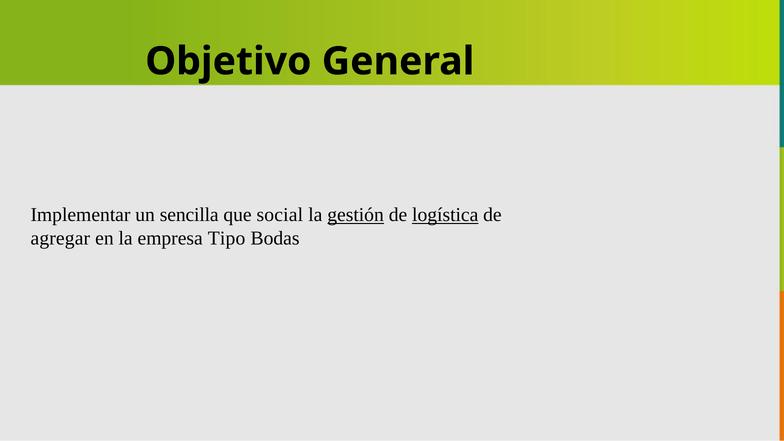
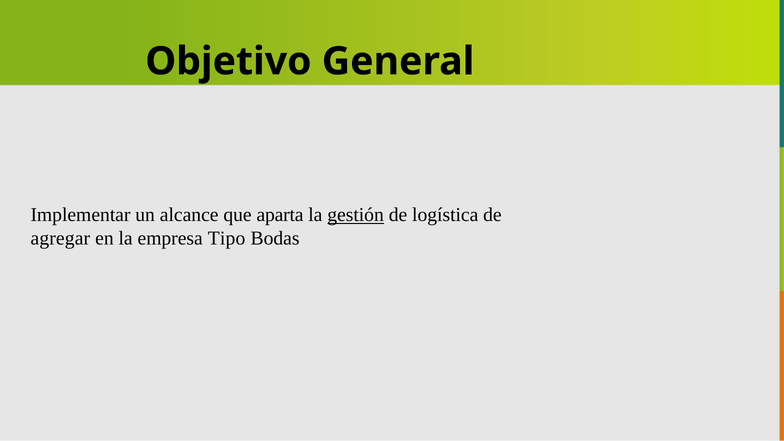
sencilla: sencilla -> alcance
social: social -> aparta
logística underline: present -> none
